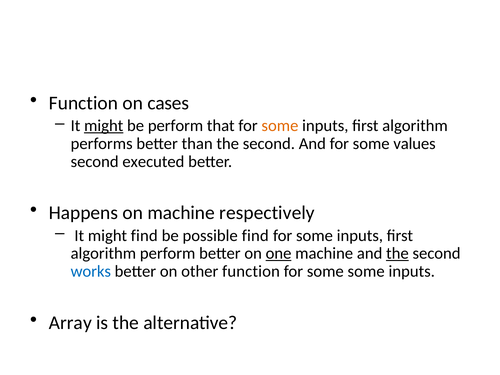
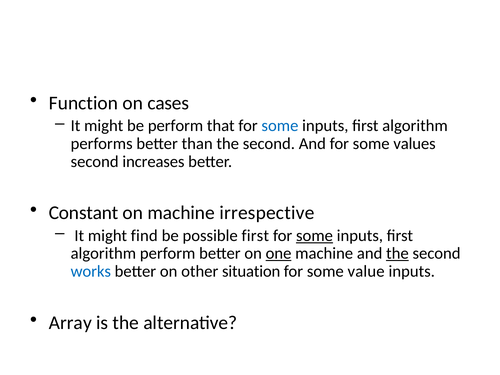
might at (104, 126) underline: present -> none
some at (280, 126) colour: orange -> blue
executed: executed -> increases
Happens: Happens -> Constant
respectively: respectively -> irrespective
possible find: find -> first
some at (314, 236) underline: none -> present
other function: function -> situation
some some: some -> value
